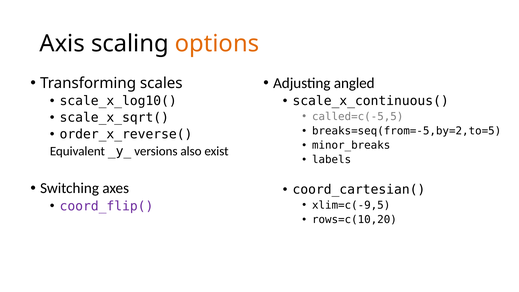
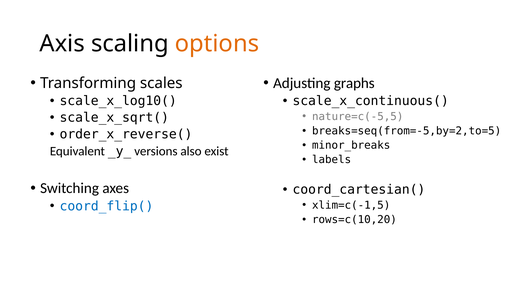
angled: angled -> graphs
called=c(-5,5: called=c(-5,5 -> nature=c(-5,5
coord_flip( colour: purple -> blue
xlim=c(-9,5: xlim=c(-9,5 -> xlim=c(-1,5
